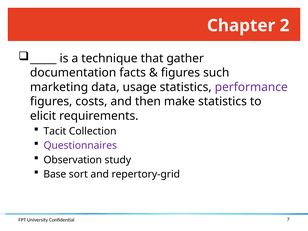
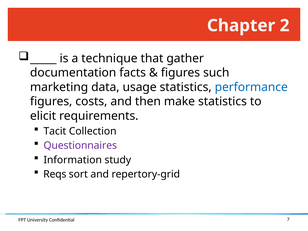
performance colour: purple -> blue
Observation: Observation -> Information
Base: Base -> Reqs
